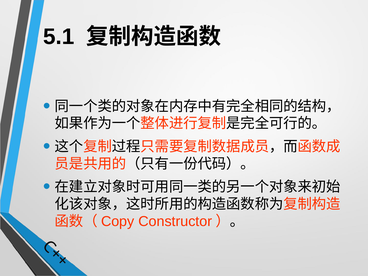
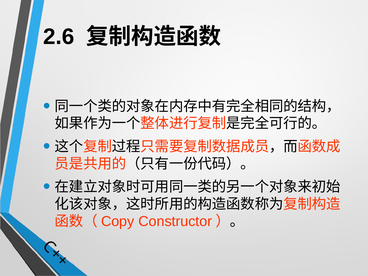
5.1: 5.1 -> 2.6
